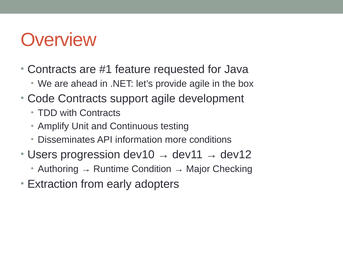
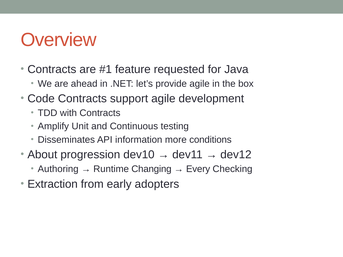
Users: Users -> About
Condition: Condition -> Changing
Major: Major -> Every
